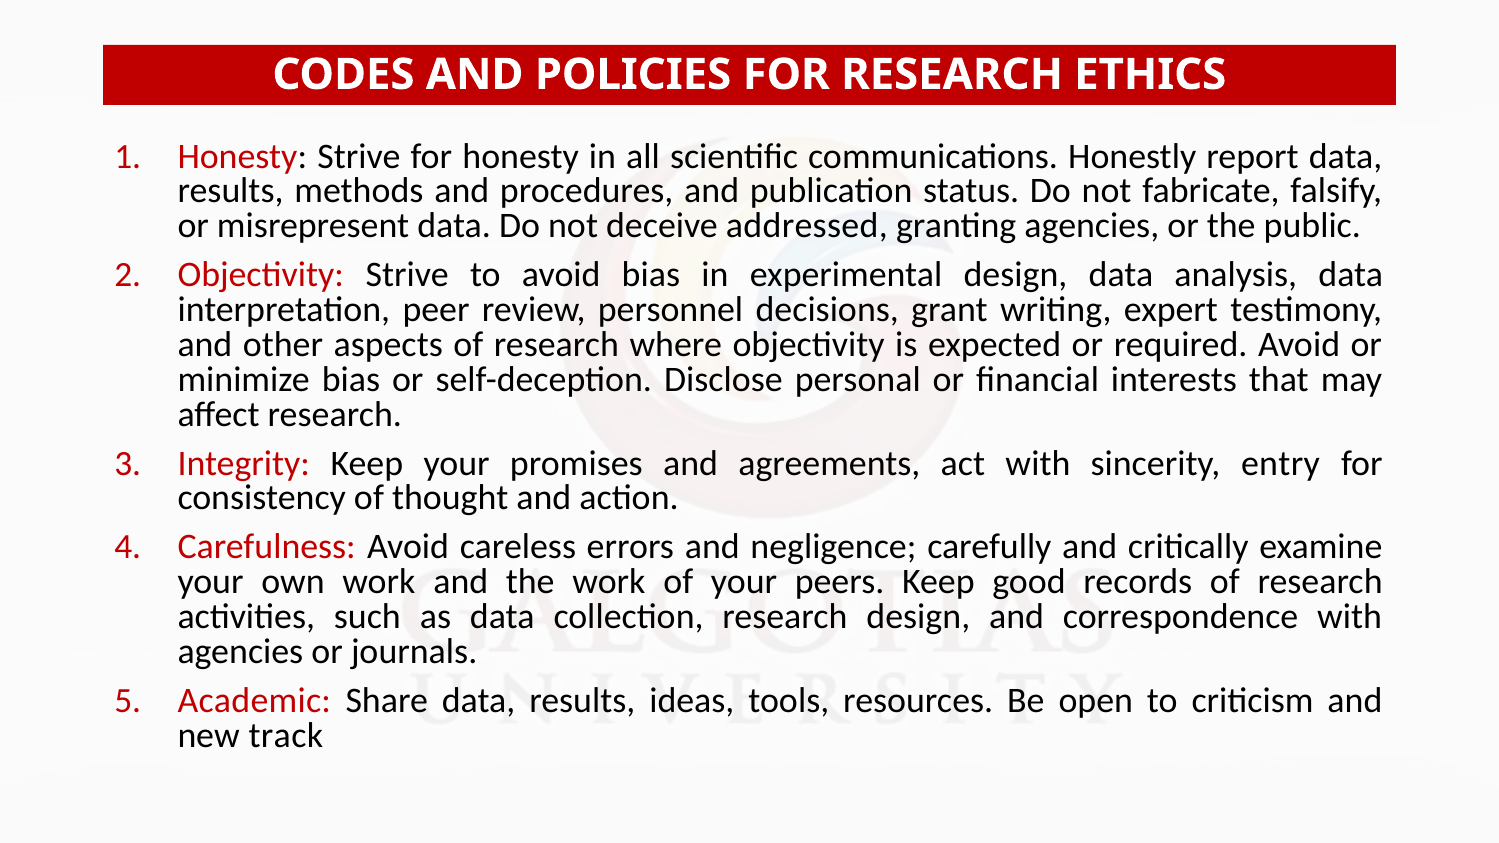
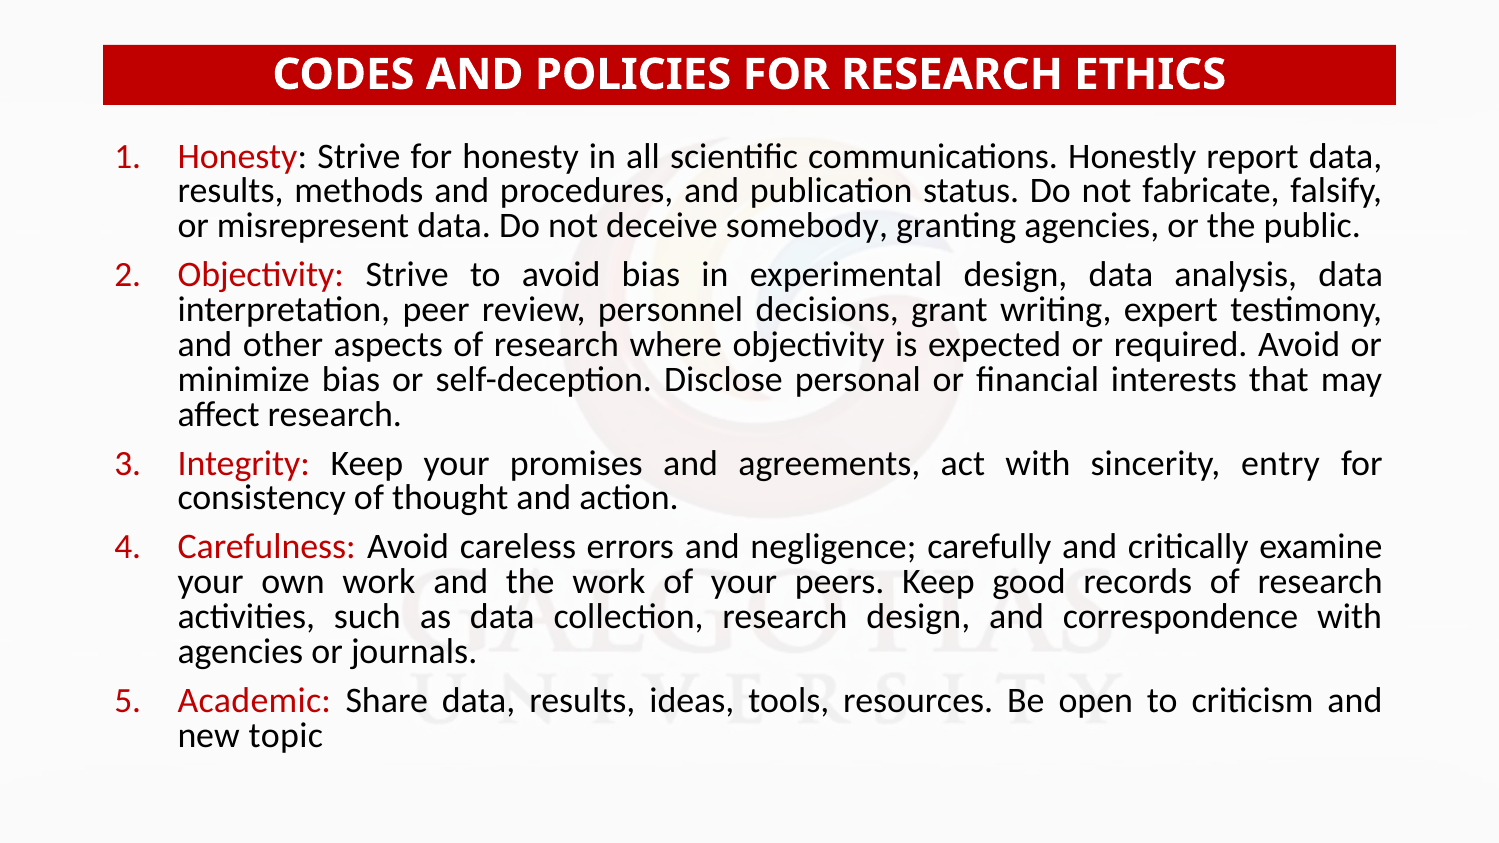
addressed: addressed -> somebody
track: track -> topic
